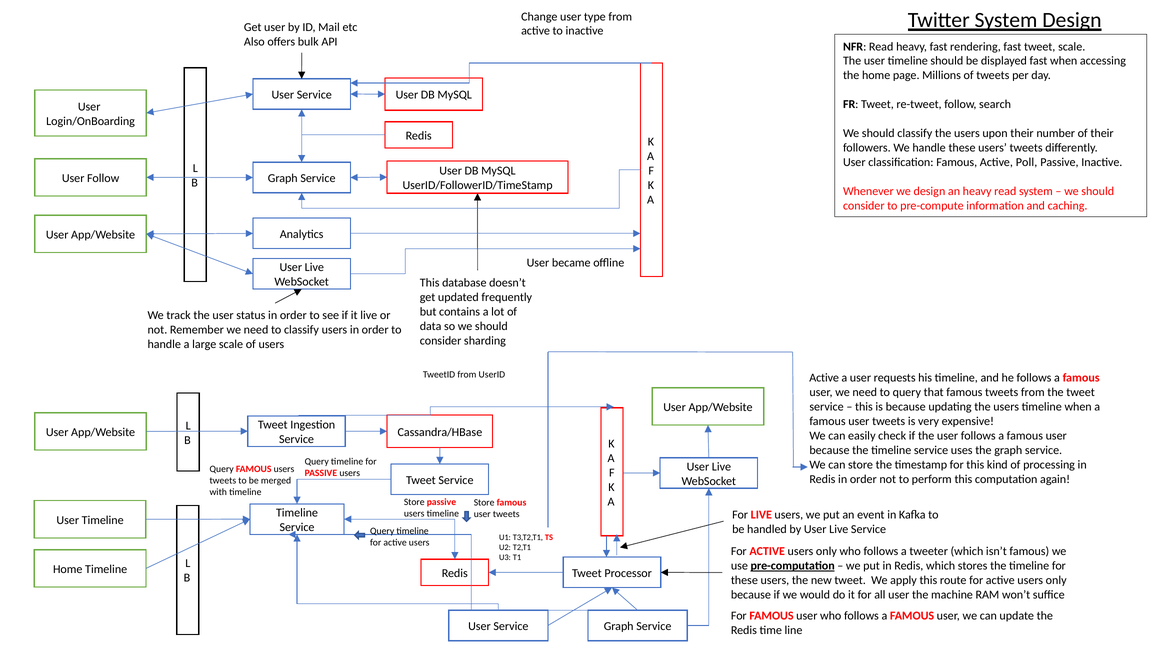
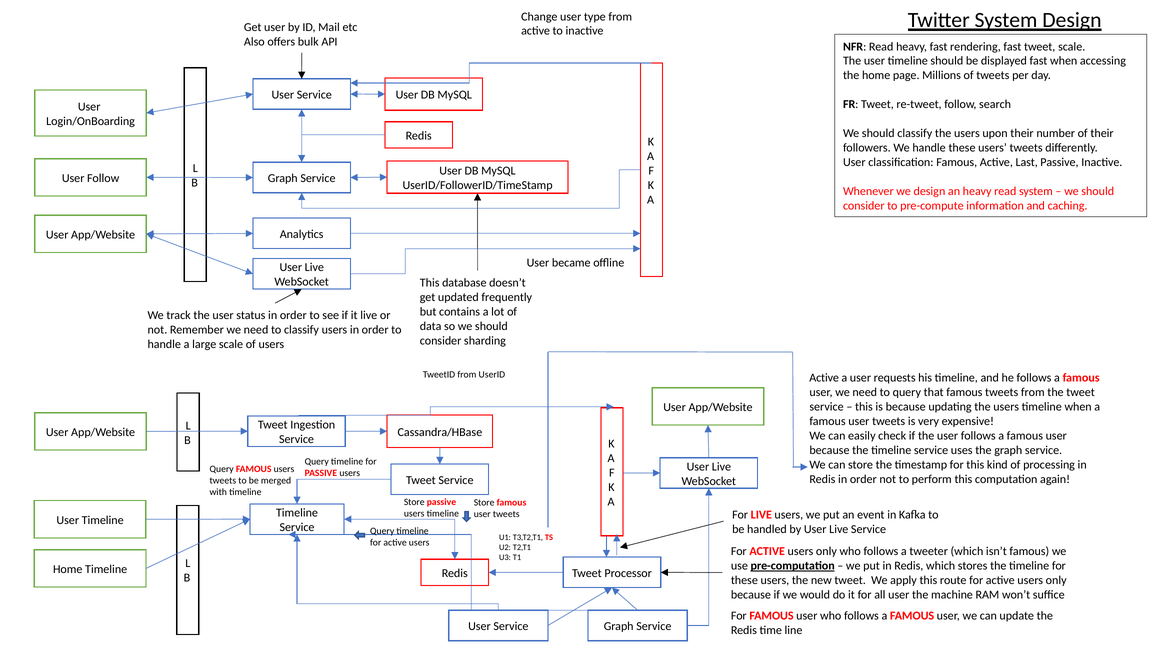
Poll: Poll -> Last
